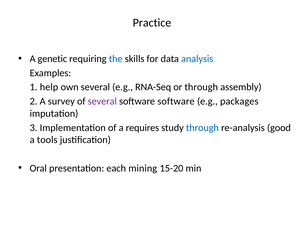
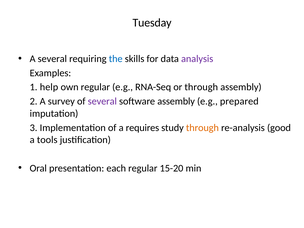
Practice: Practice -> Tuesday
A genetic: genetic -> several
analysis colour: blue -> purple
own several: several -> regular
software software: software -> assembly
packages: packages -> prepared
through at (202, 128) colour: blue -> orange
each mining: mining -> regular
